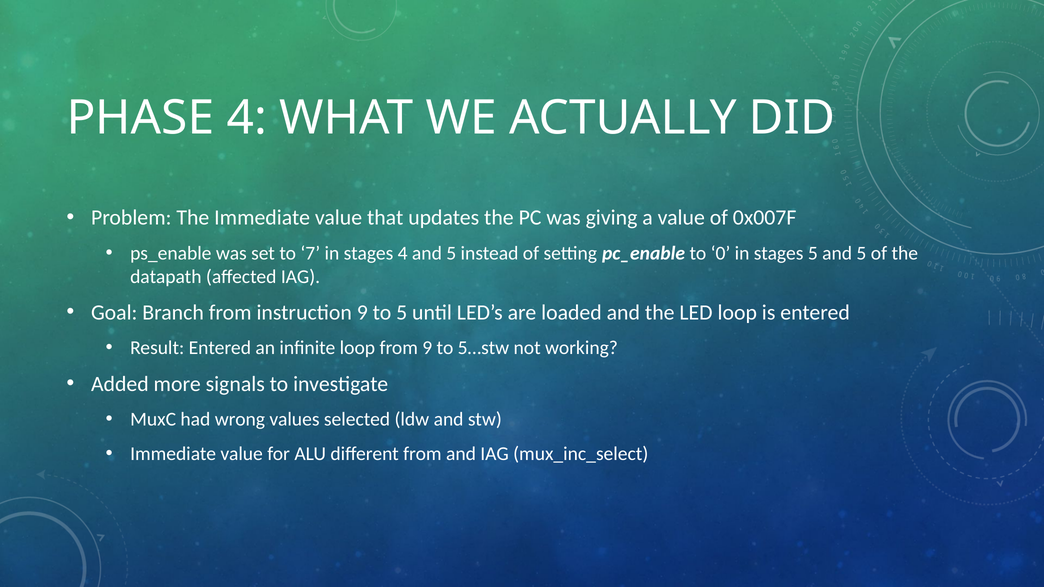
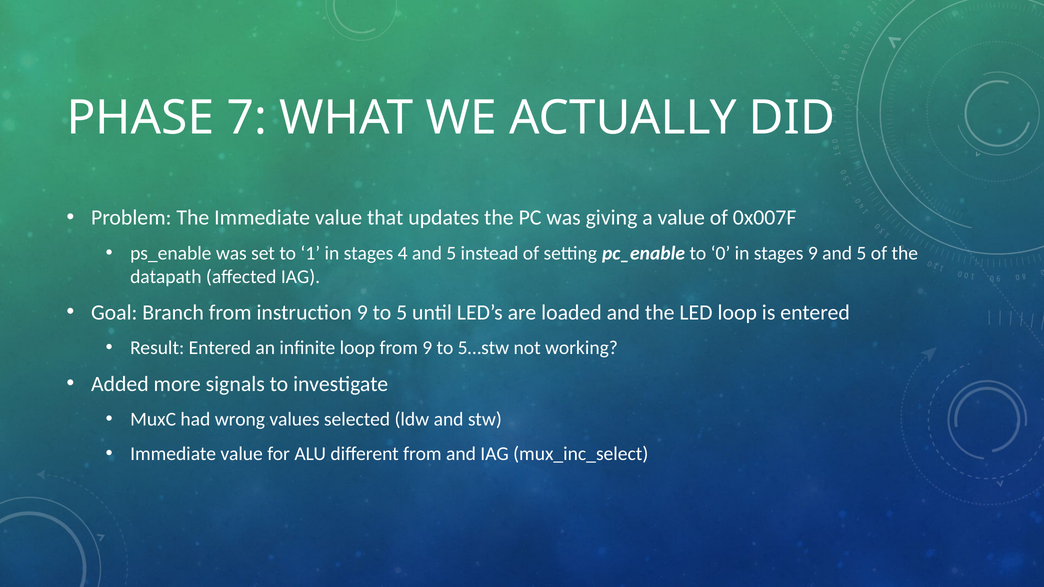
PHASE 4: 4 -> 7
7: 7 -> 1
stages 5: 5 -> 9
